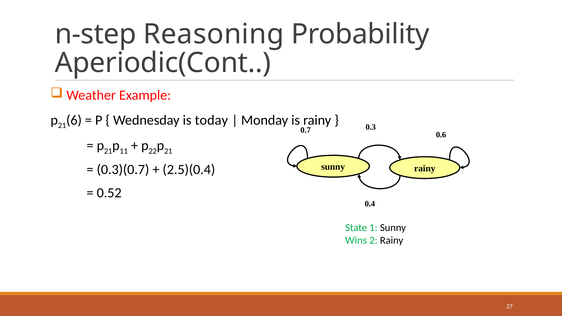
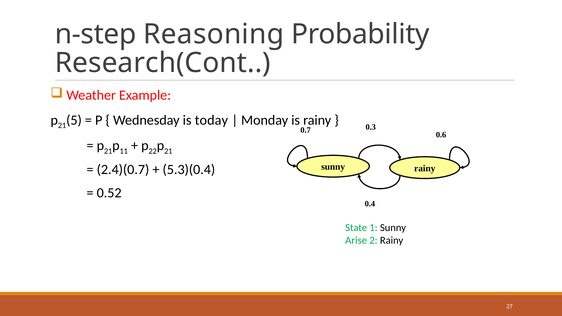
Aperiodic(Cont: Aperiodic(Cont -> Research(Cont
6: 6 -> 5
0.3)(0.7: 0.3)(0.7 -> 2.4)(0.7
2.5)(0.4: 2.5)(0.4 -> 5.3)(0.4
Wins: Wins -> Arise
